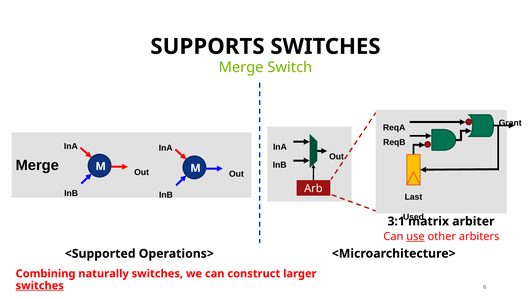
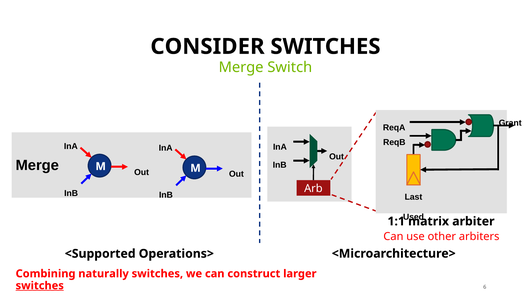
SUPPORTS: SUPPORTS -> CONSIDER
3:1: 3:1 -> 1:1
use underline: present -> none
